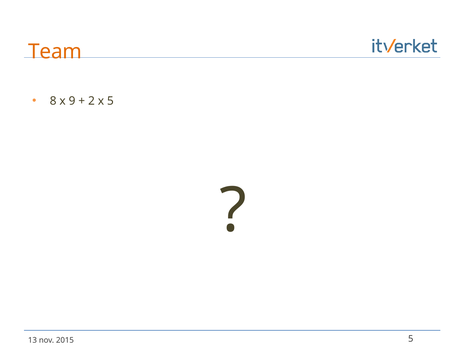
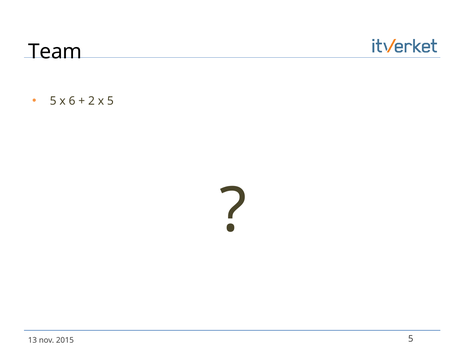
Team colour: orange -> black
8 at (53, 101): 8 -> 5
9: 9 -> 6
